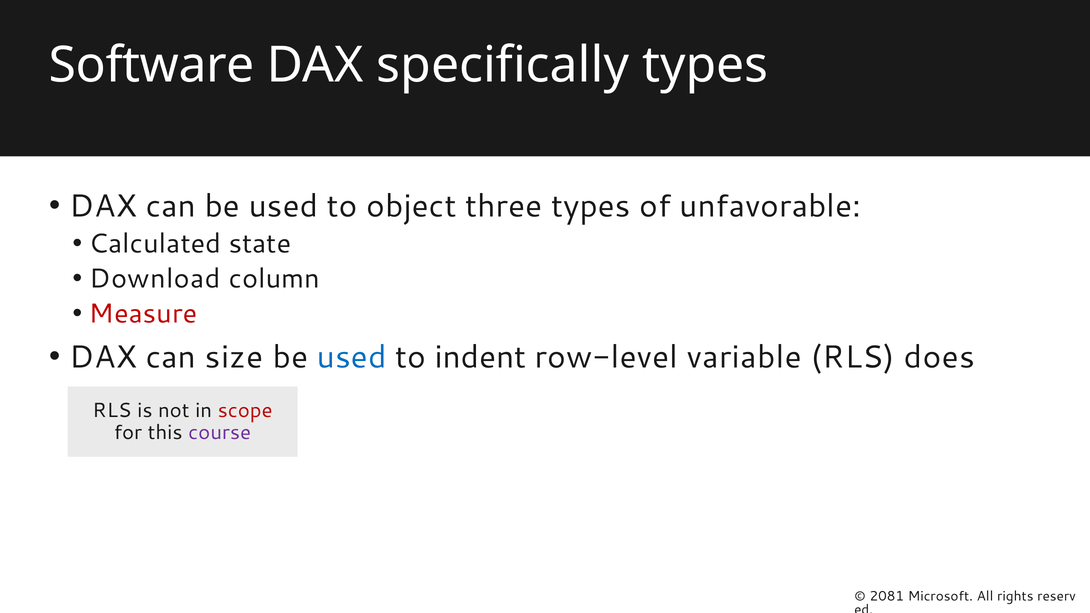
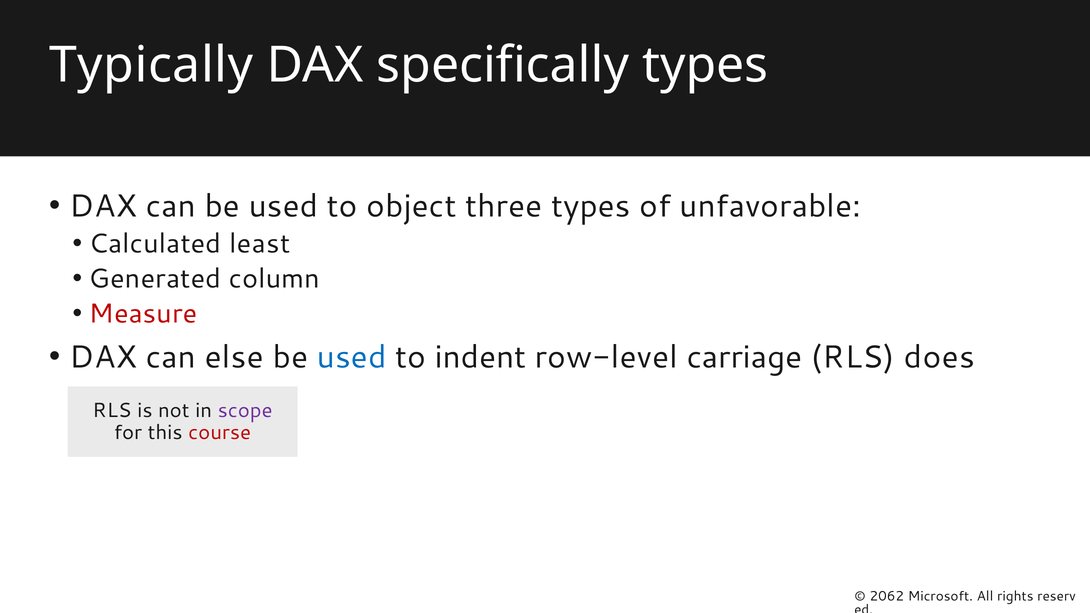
Software: Software -> Typically
state: state -> least
Download: Download -> Generated
size: size -> else
variable: variable -> carriage
scope colour: red -> purple
course colour: purple -> red
2081: 2081 -> 2062
